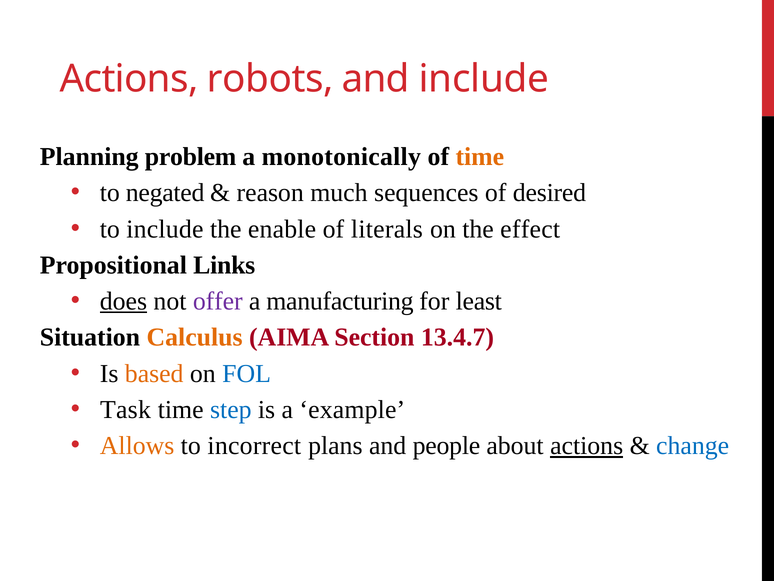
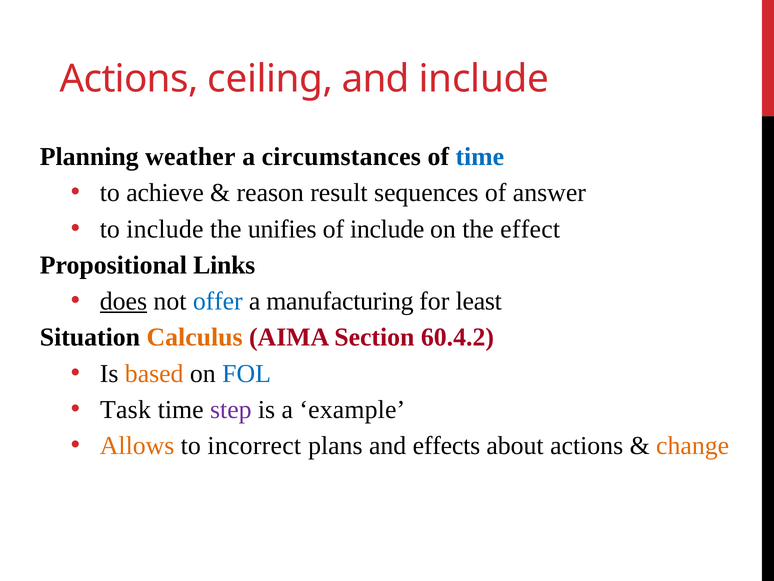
robots: robots -> ceiling
problem: problem -> weather
monotonically: monotonically -> circumstances
time at (480, 157) colour: orange -> blue
negated: negated -> achieve
much: much -> result
desired: desired -> answer
enable: enable -> unifies
of literals: literals -> include
offer colour: purple -> blue
13.4.7: 13.4.7 -> 60.4.2
step colour: blue -> purple
people: people -> effects
actions at (587, 445) underline: present -> none
change colour: blue -> orange
